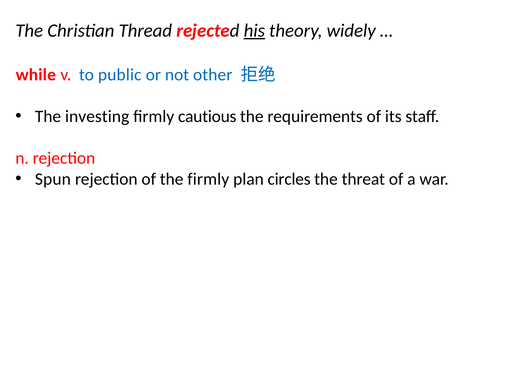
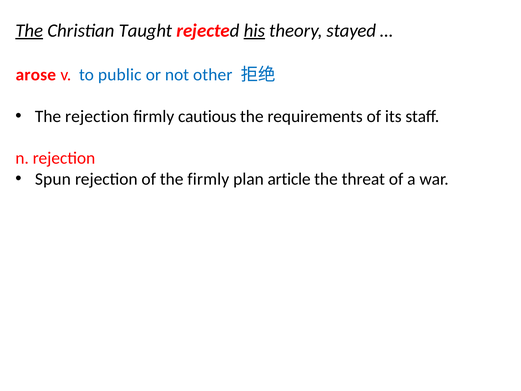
The at (29, 31) underline: none -> present
Thread: Thread -> Taught
widely: widely -> stayed
while: while -> arose
The investing: investing -> rejection
circles: circles -> article
